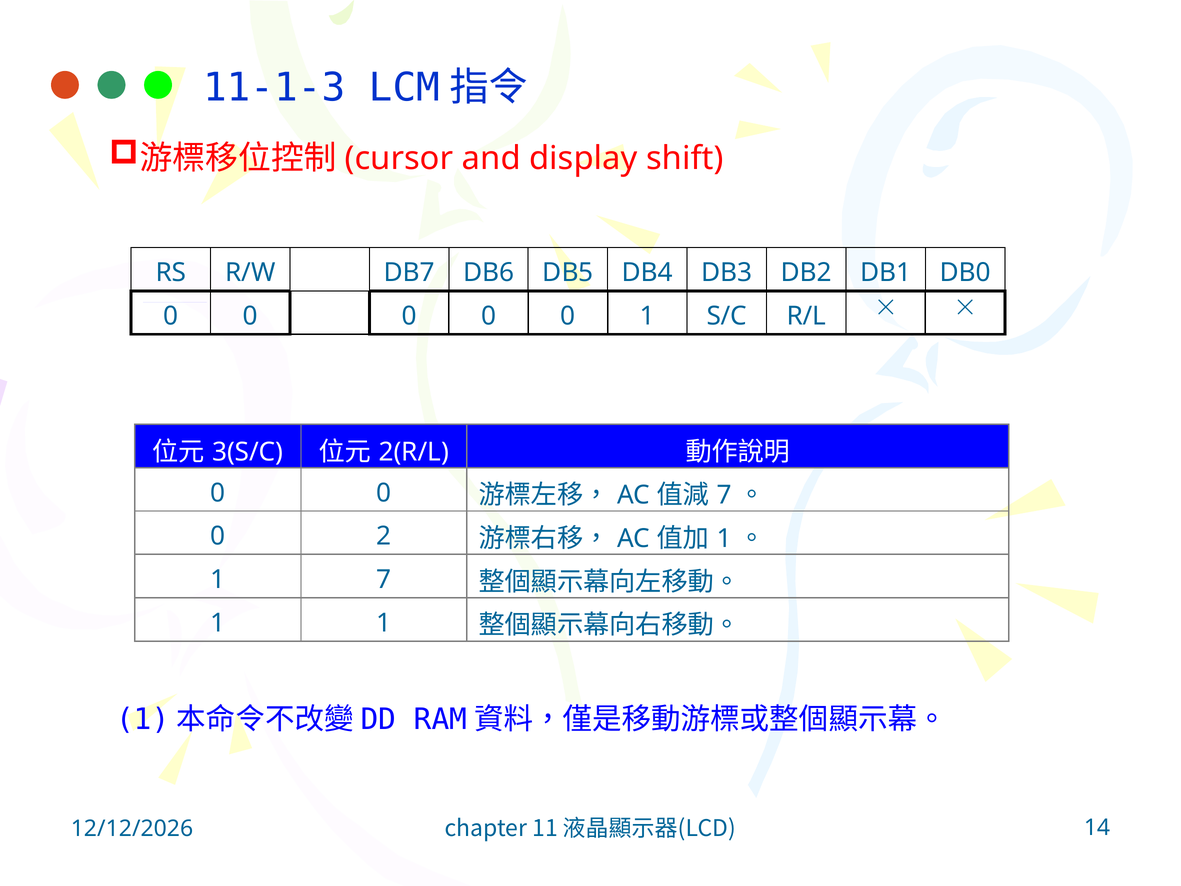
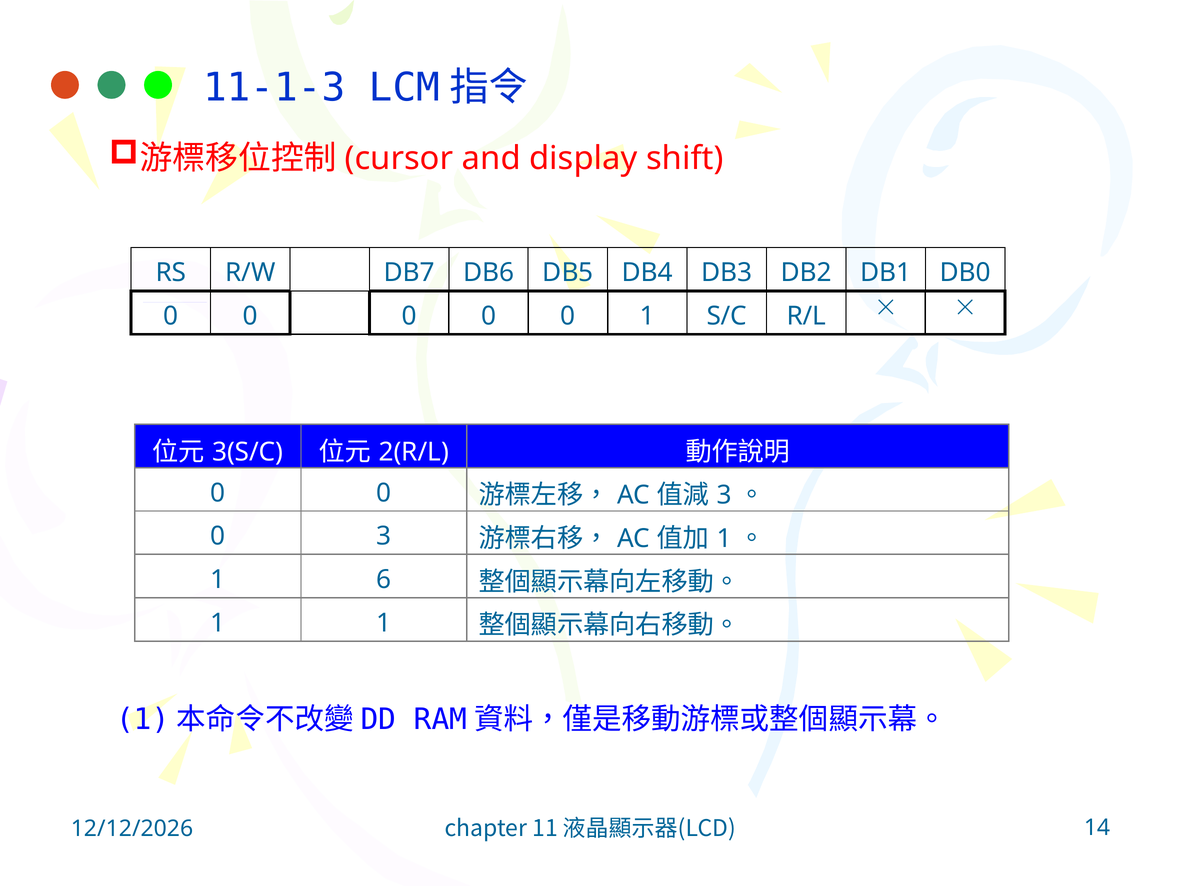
7 at (724, 495): 7 -> 3
0 2: 2 -> 3
1 7: 7 -> 6
